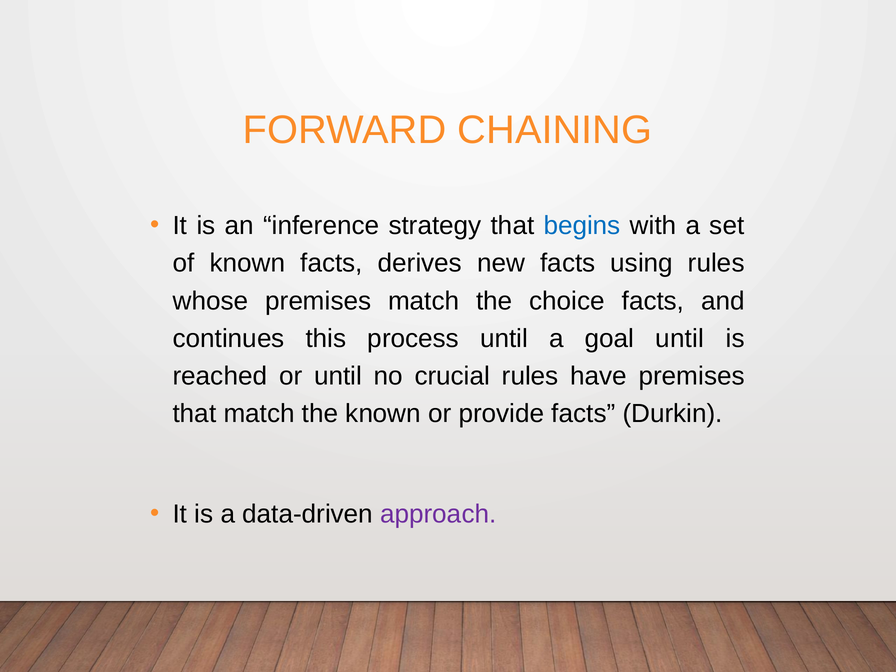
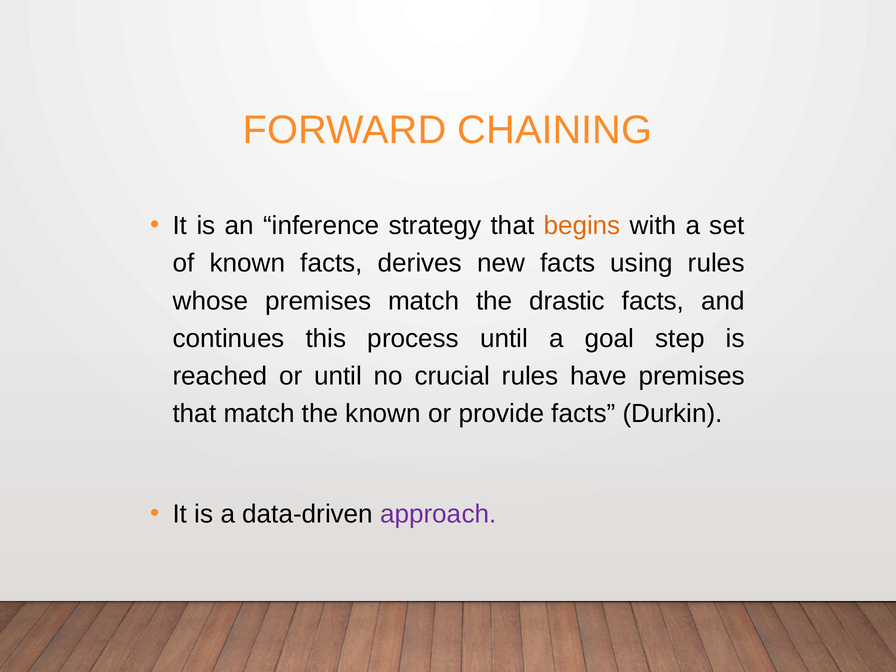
begins colour: blue -> orange
choice: choice -> drastic
goal until: until -> step
